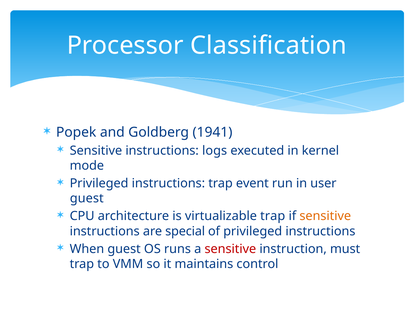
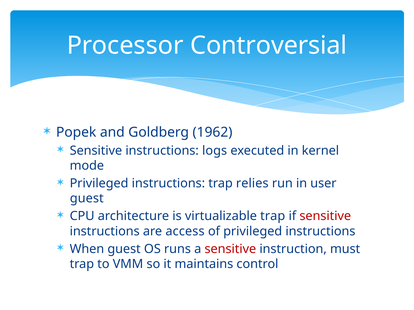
Classification: Classification -> Controversial
1941: 1941 -> 1962
event: event -> relies
sensitive at (325, 216) colour: orange -> red
special: special -> access
